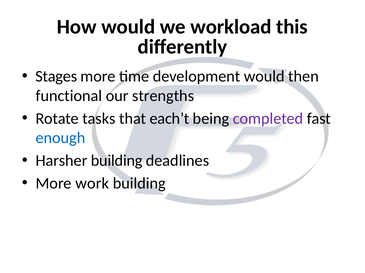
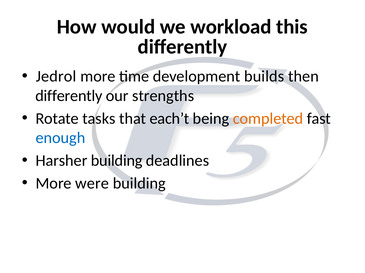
Stages: Stages -> Jedrol
development would: would -> builds
functional at (69, 96): functional -> differently
completed colour: purple -> orange
work: work -> were
